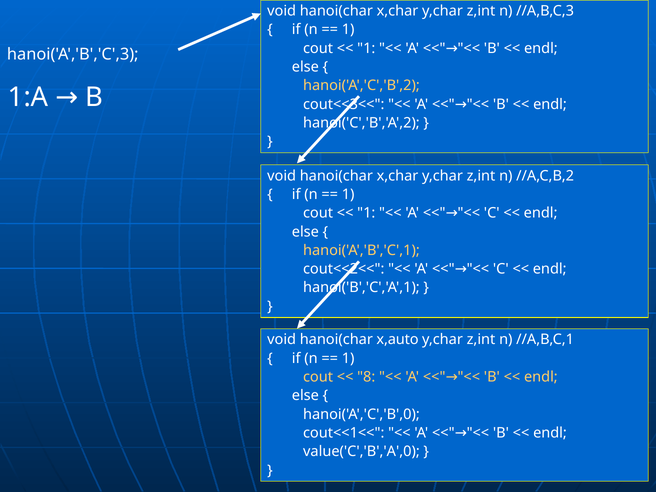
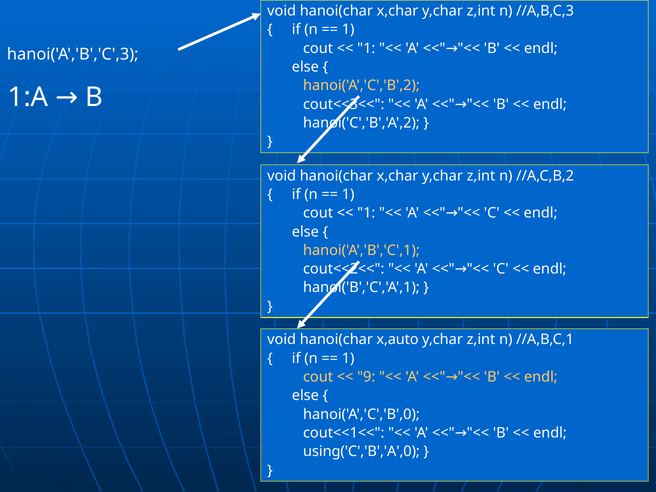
8: 8 -> 9
value('C','B','A',0: value('C','B','A',0 -> using('C','B','A',0
